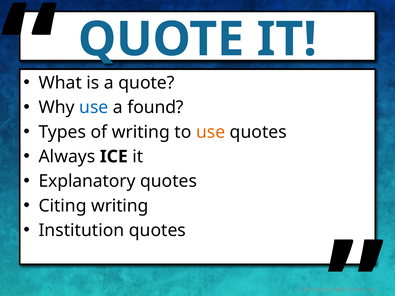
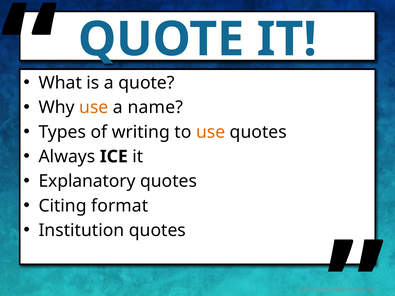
use at (94, 107) colour: blue -> orange
found: found -> name
Citing writing: writing -> format
